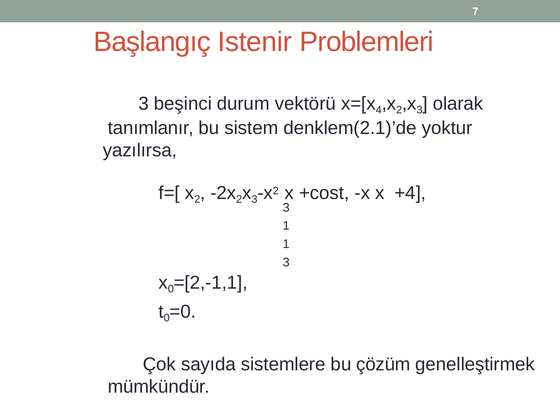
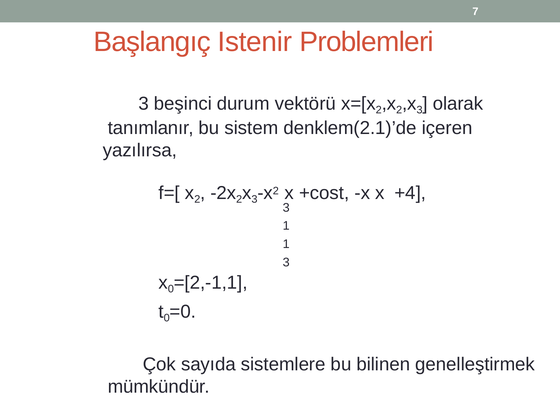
4 at (379, 110): 4 -> 2
yoktur: yoktur -> içeren
çözüm: çözüm -> bilinen
